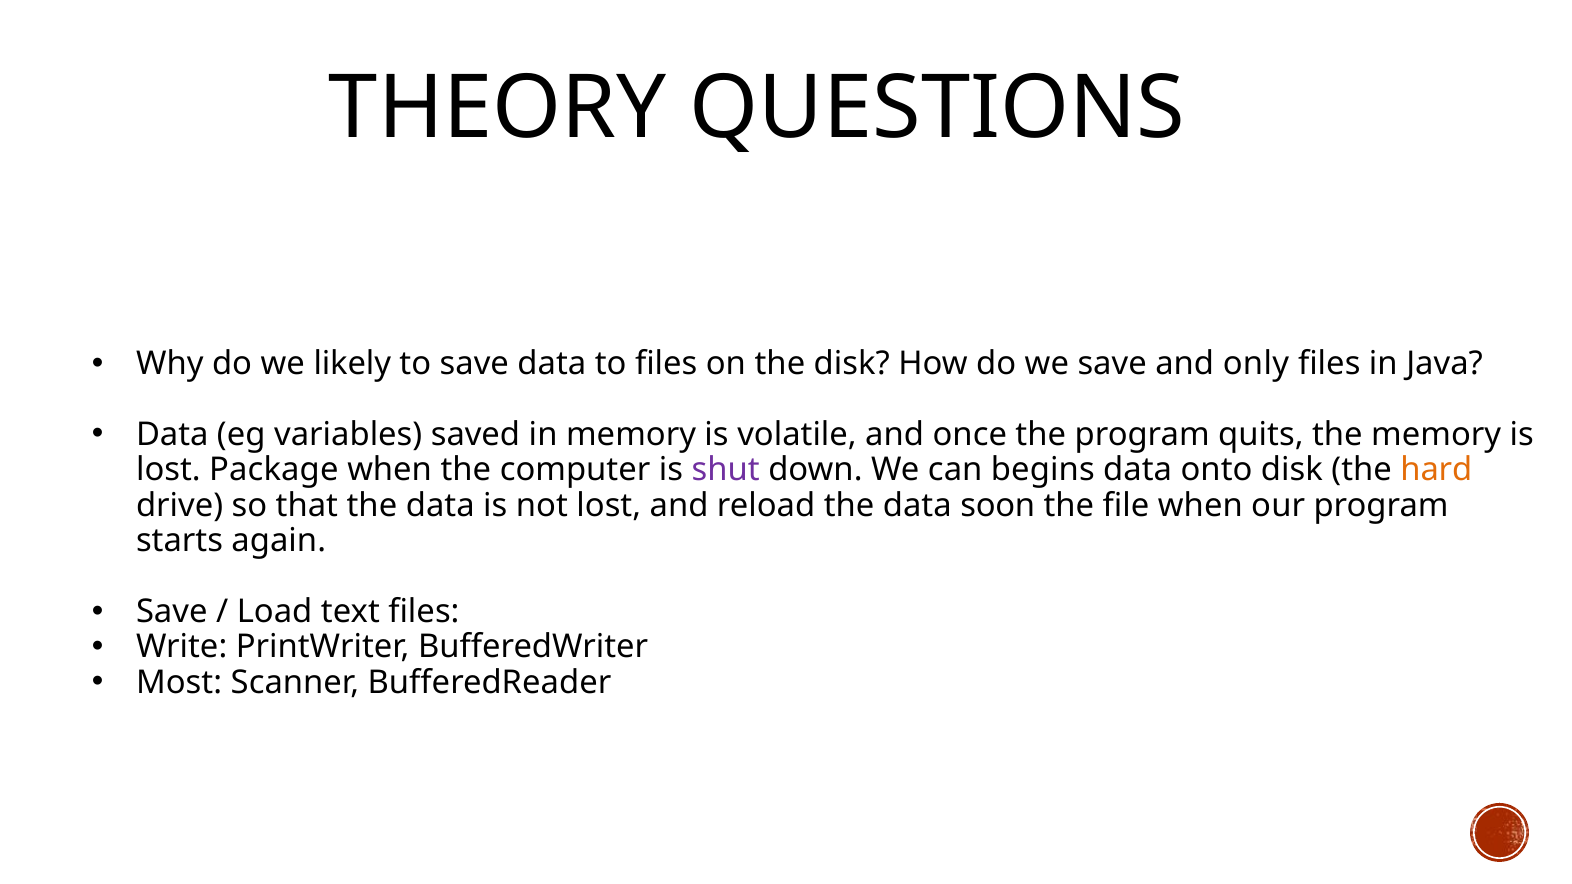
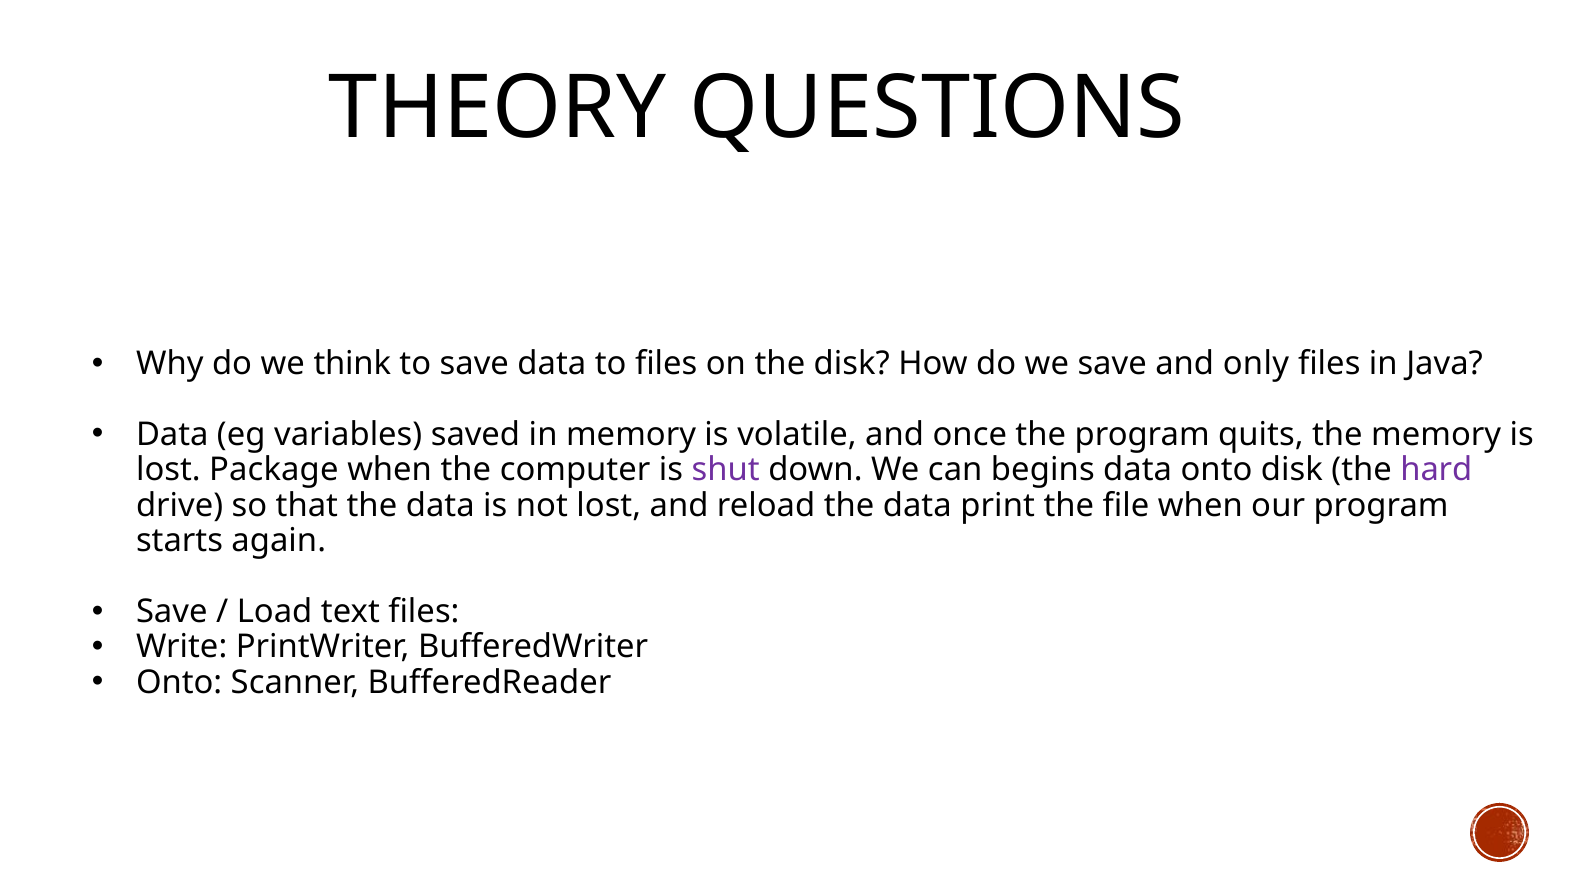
likely: likely -> think
hard colour: orange -> purple
soon: soon -> print
Most at (179, 683): Most -> Onto
